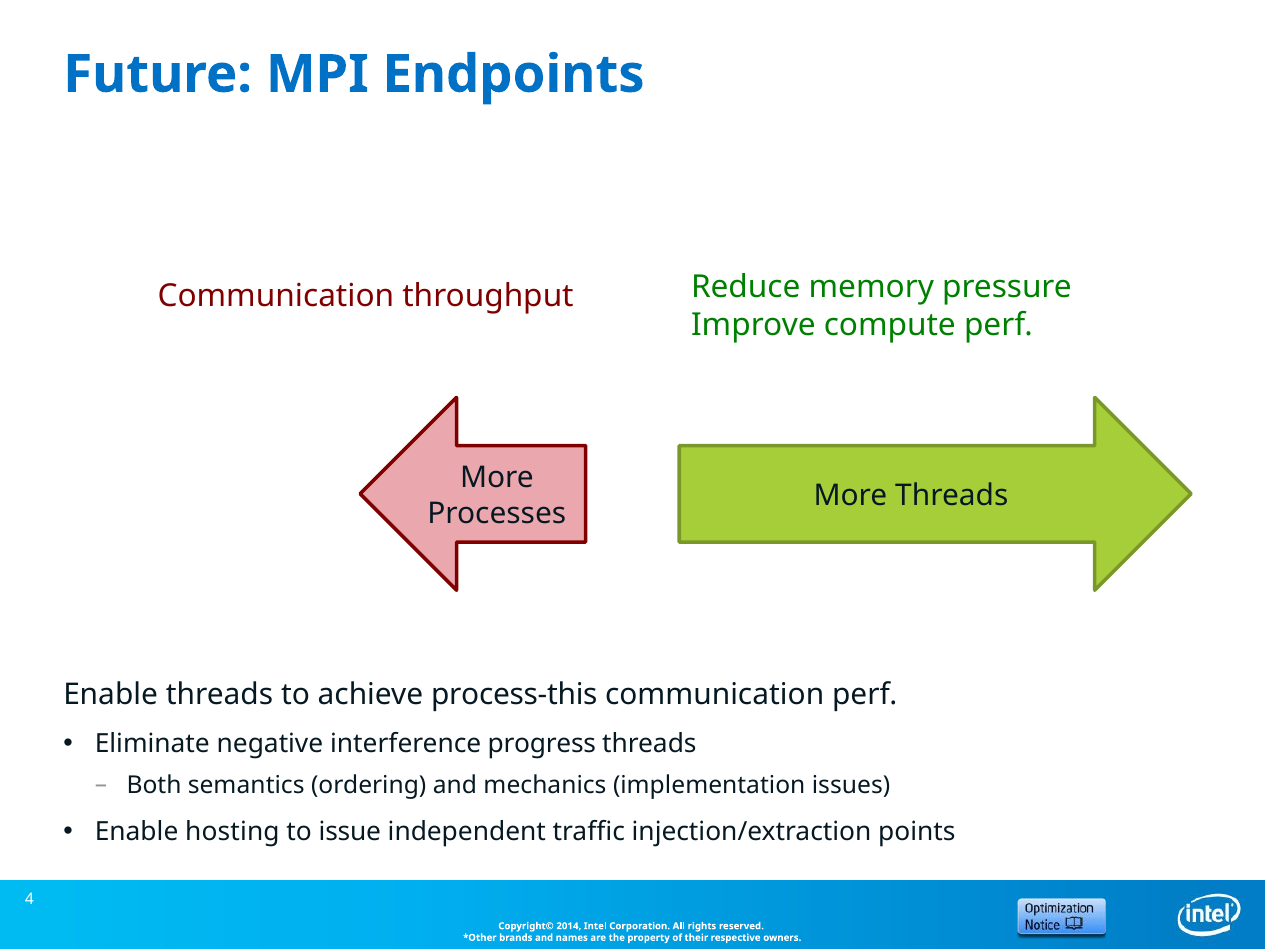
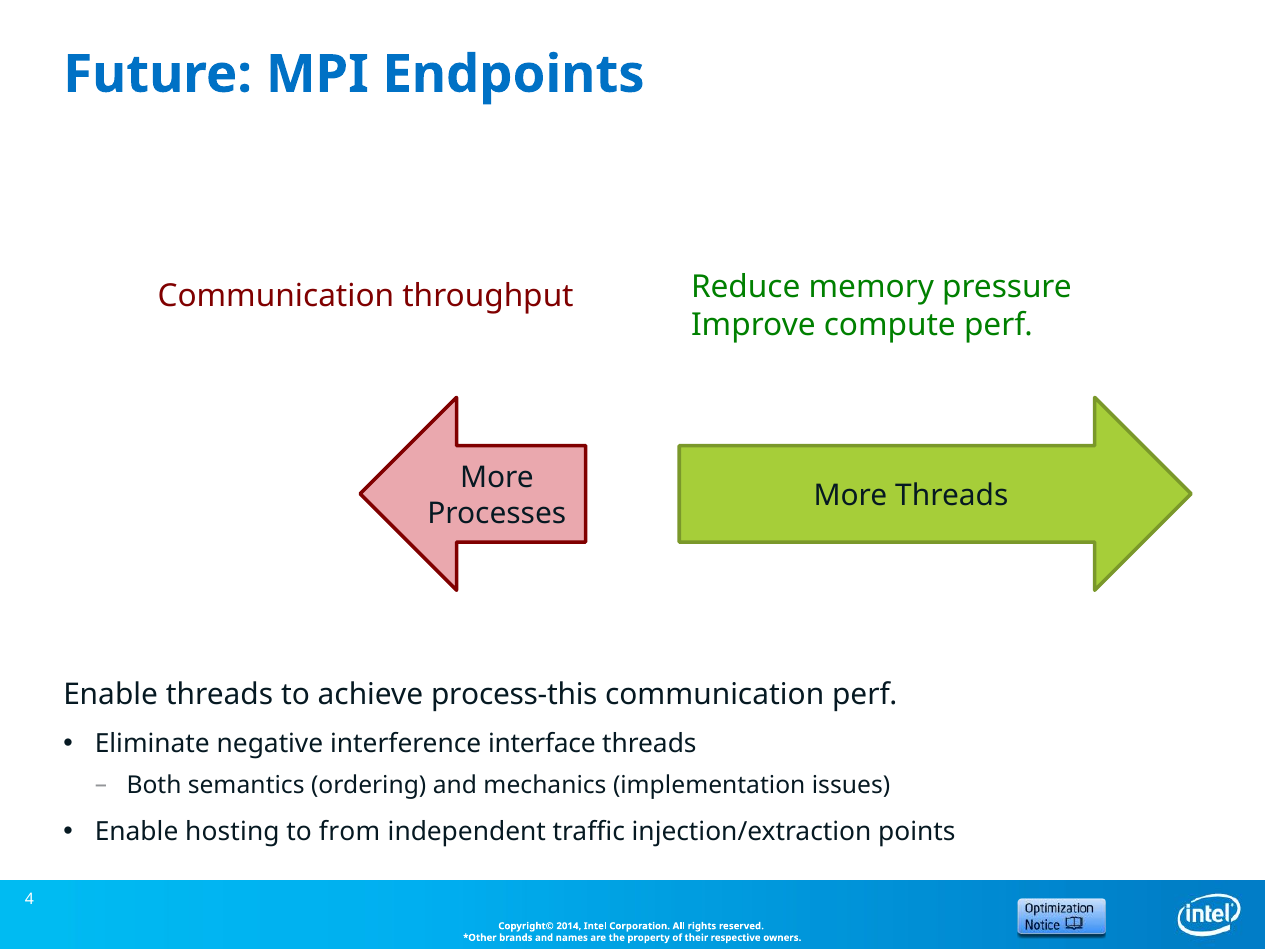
progress: progress -> interface
issue: issue -> from
